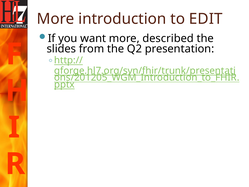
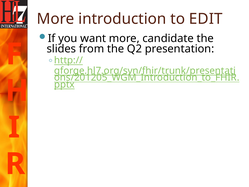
described: described -> candidate
